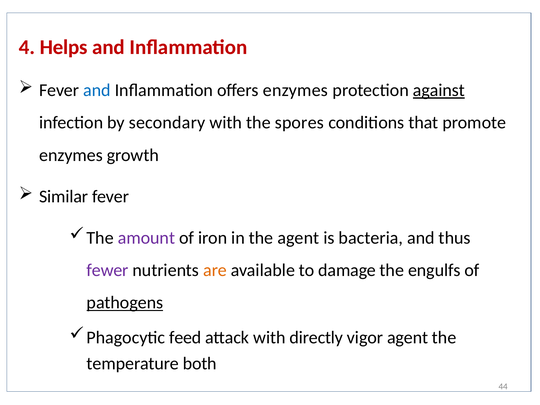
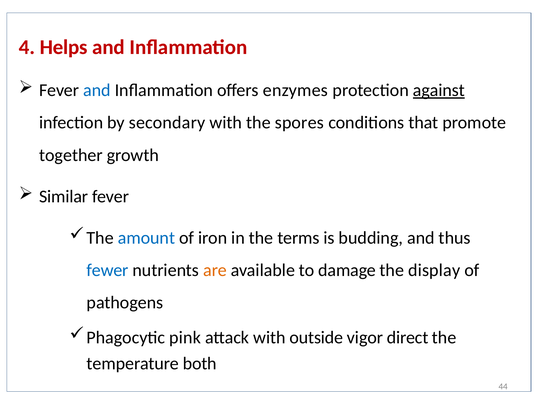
enzymes at (71, 155): enzymes -> together
amount colour: purple -> blue
the agent: agent -> terms
bacteria: bacteria -> budding
fewer colour: purple -> blue
engulfs: engulfs -> display
pathogens underline: present -> none
feed: feed -> pink
directly: directly -> outside
vigor agent: agent -> direct
